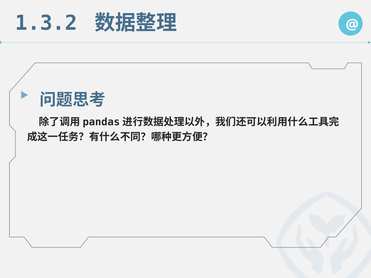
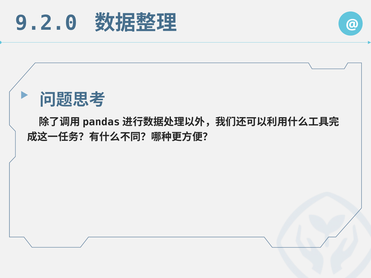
1.3.2: 1.3.2 -> 9.2.0
